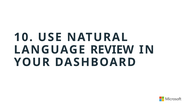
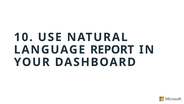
REVIEW: REVIEW -> REPORT
